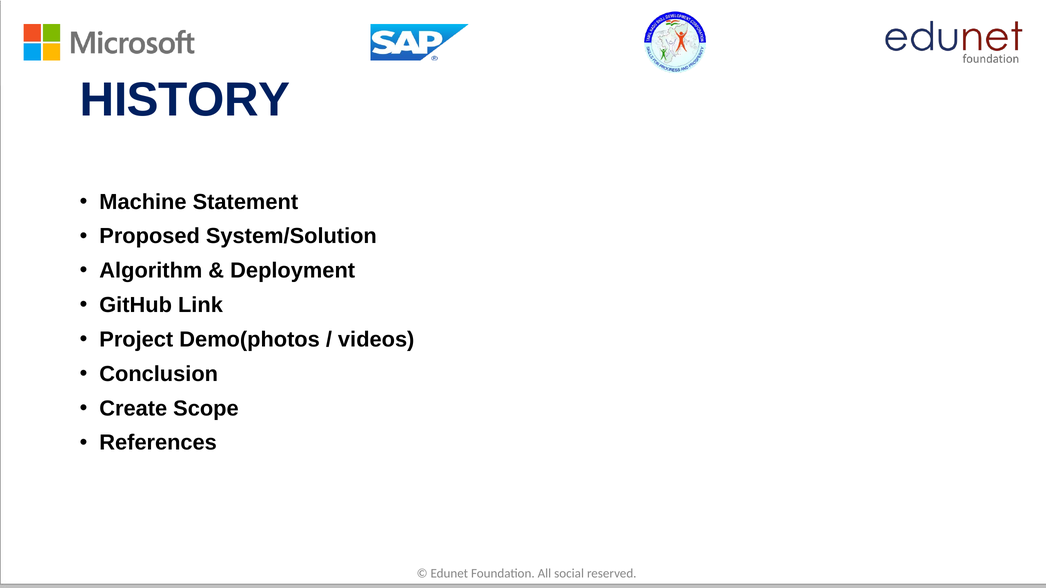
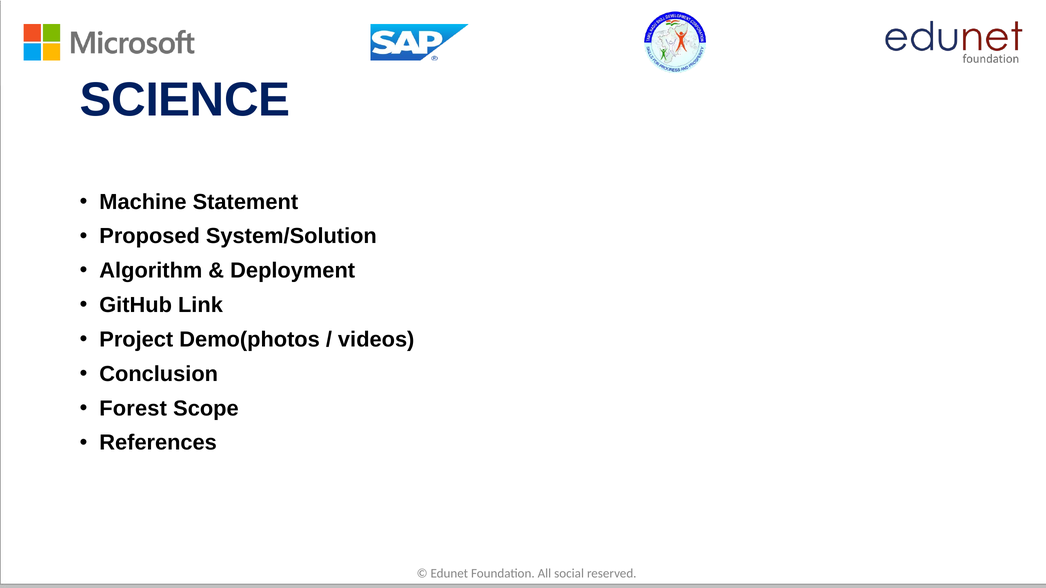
HISTORY: HISTORY -> SCIENCE
Create: Create -> Forest
